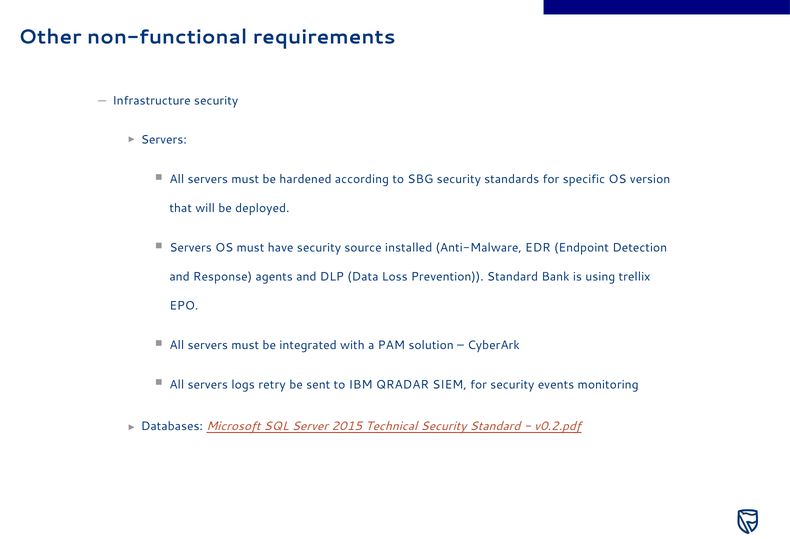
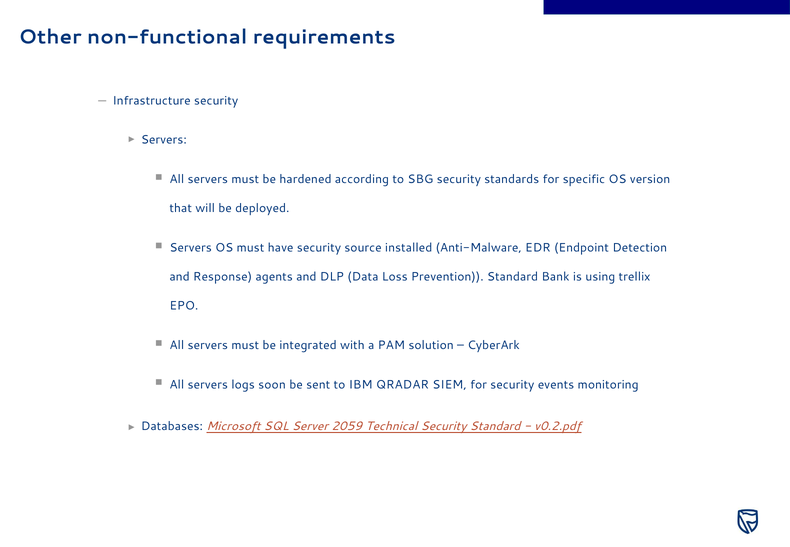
retry: retry -> soon
2015: 2015 -> 2059
